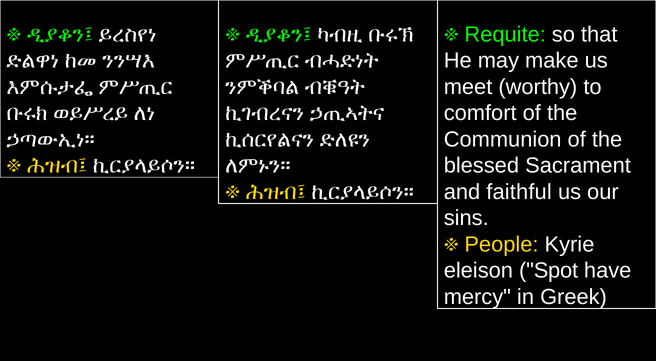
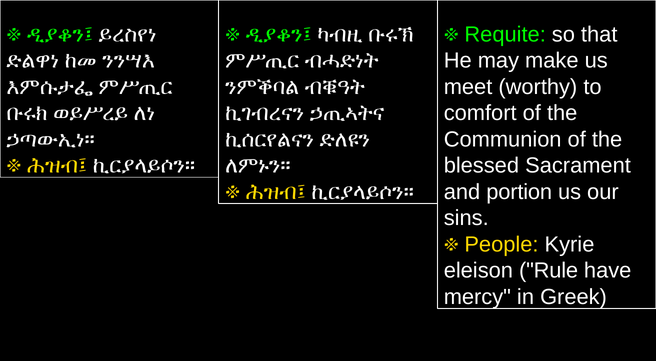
faithful: faithful -> portion
Spot: Spot -> Rule
